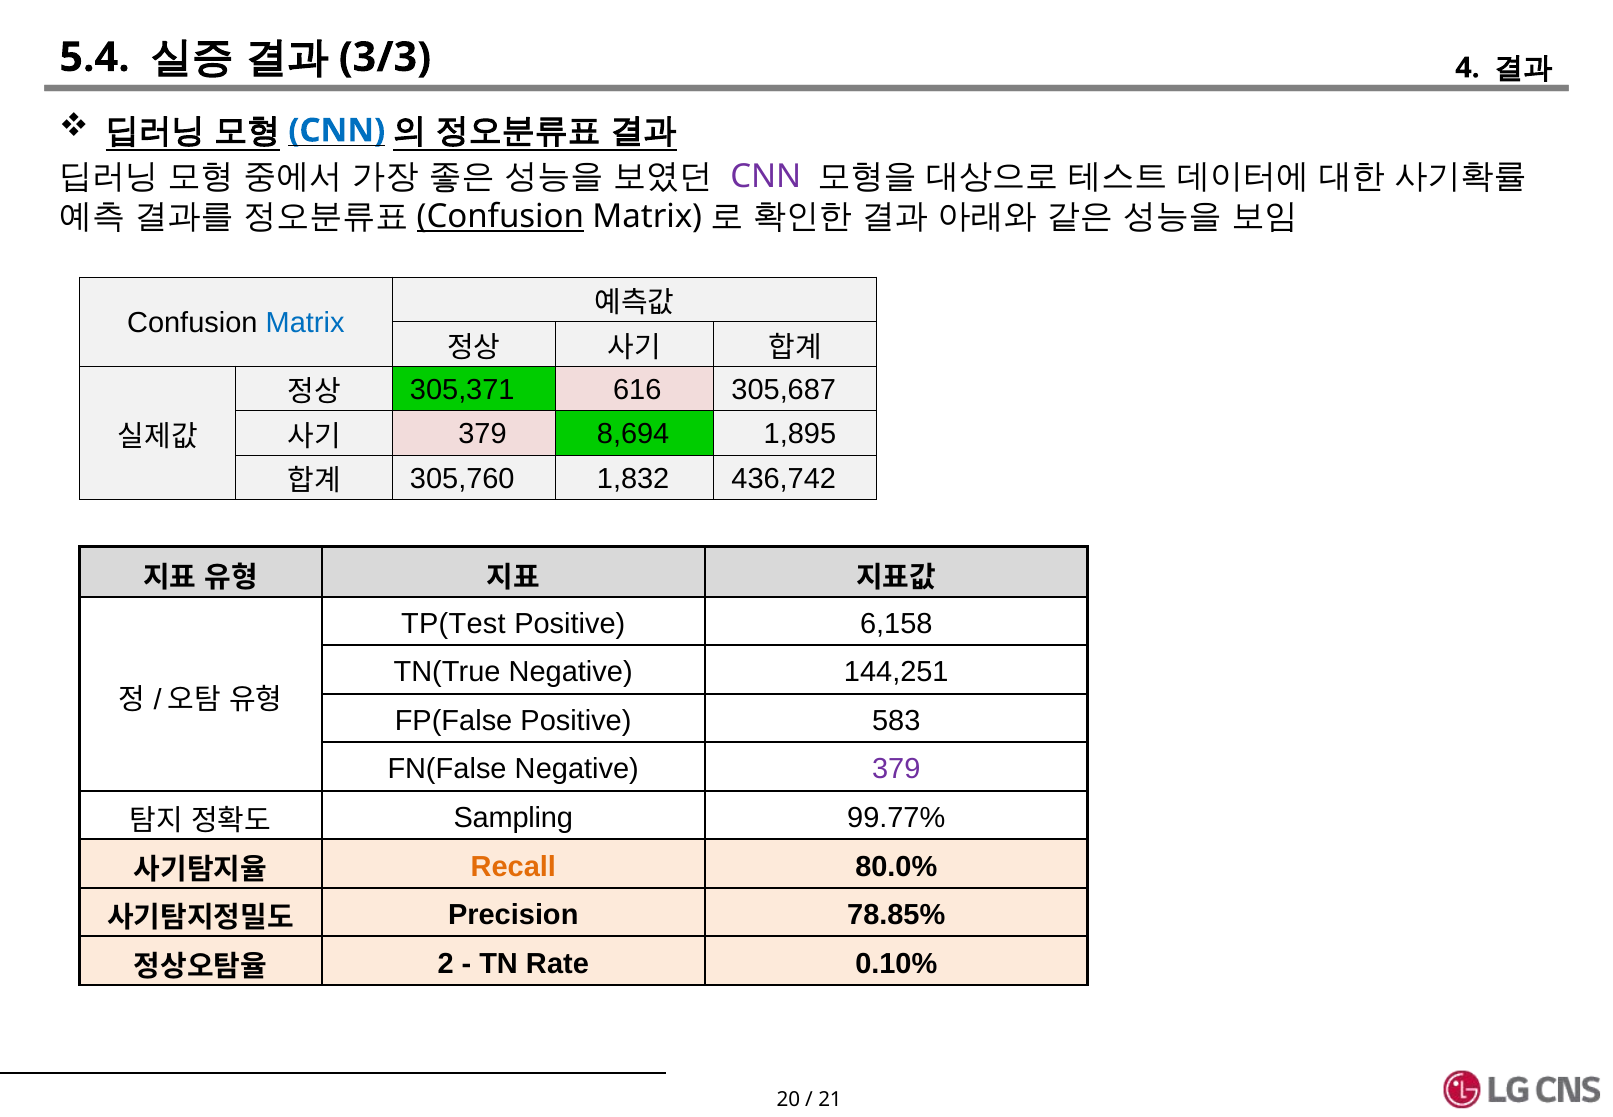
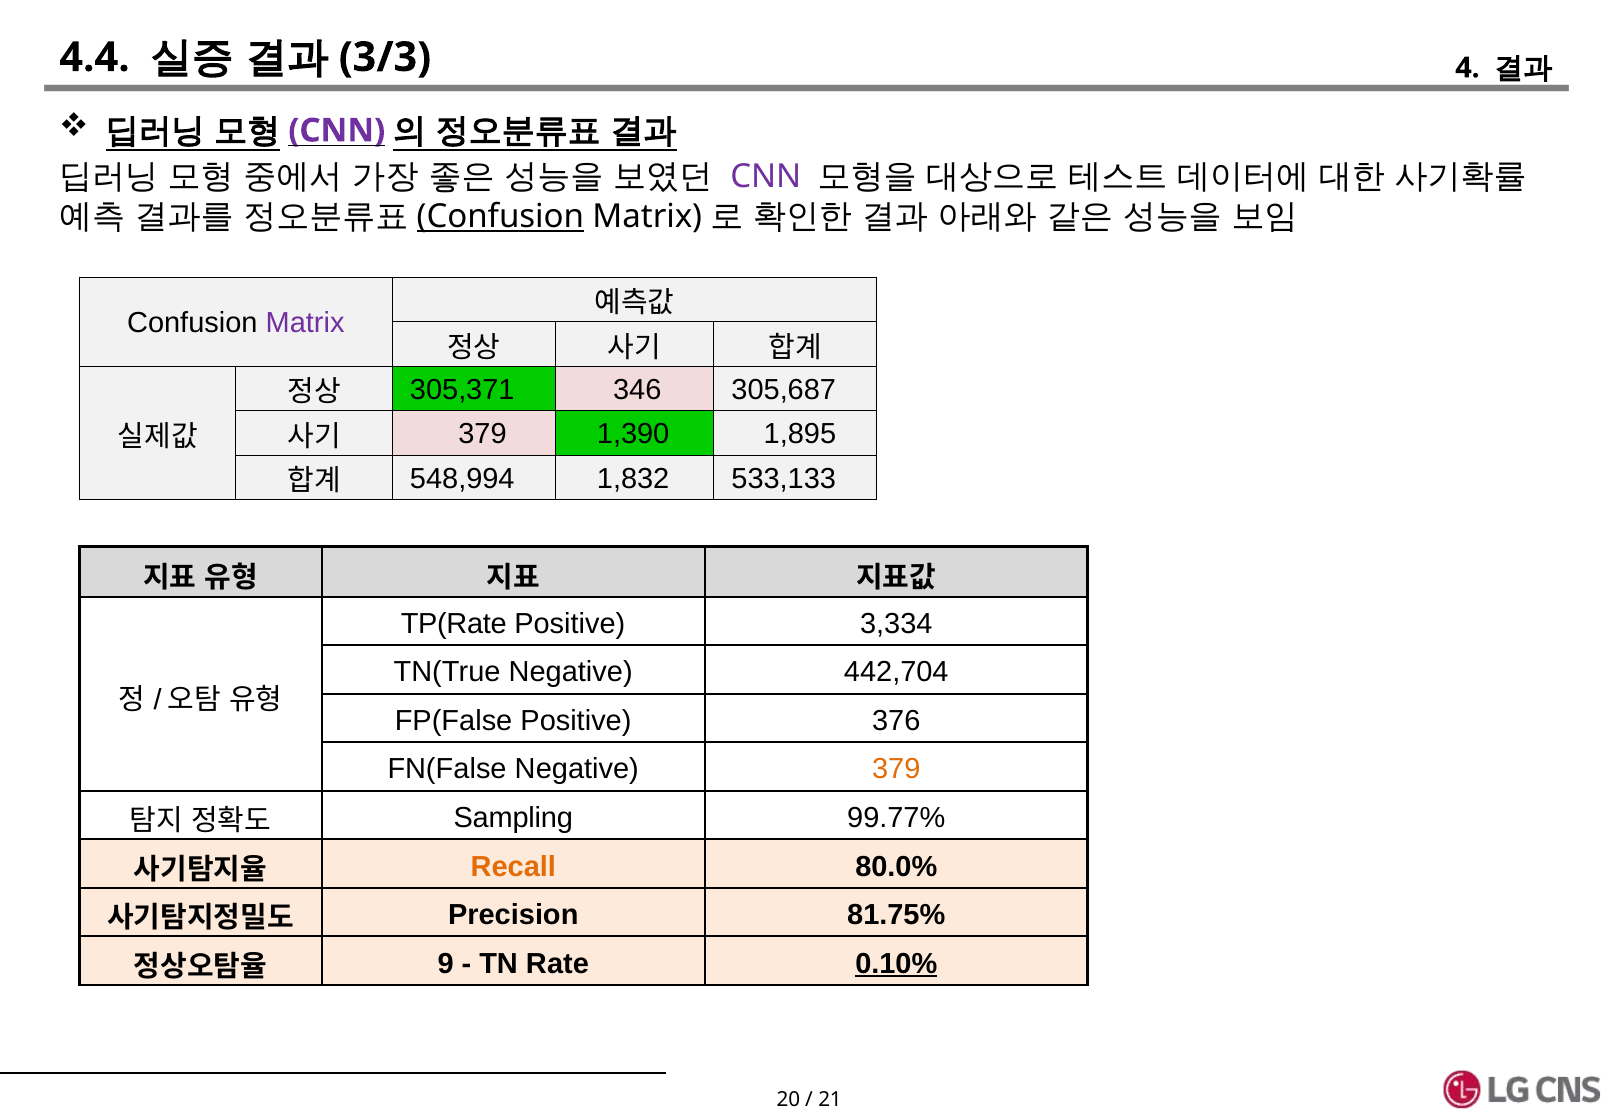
5.4: 5.4 -> 4.4
CNN at (337, 131) colour: blue -> purple
Matrix at (305, 323) colour: blue -> purple
616: 616 -> 346
8,694: 8,694 -> 1,390
305,760: 305,760 -> 548,994
436,742: 436,742 -> 533,133
TP(Test: TP(Test -> TP(Rate
6,158: 6,158 -> 3,334
144,251: 144,251 -> 442,704
583: 583 -> 376
379 at (896, 769) colour: purple -> orange
78.85%: 78.85% -> 81.75%
2: 2 -> 9
0.10% underline: none -> present
